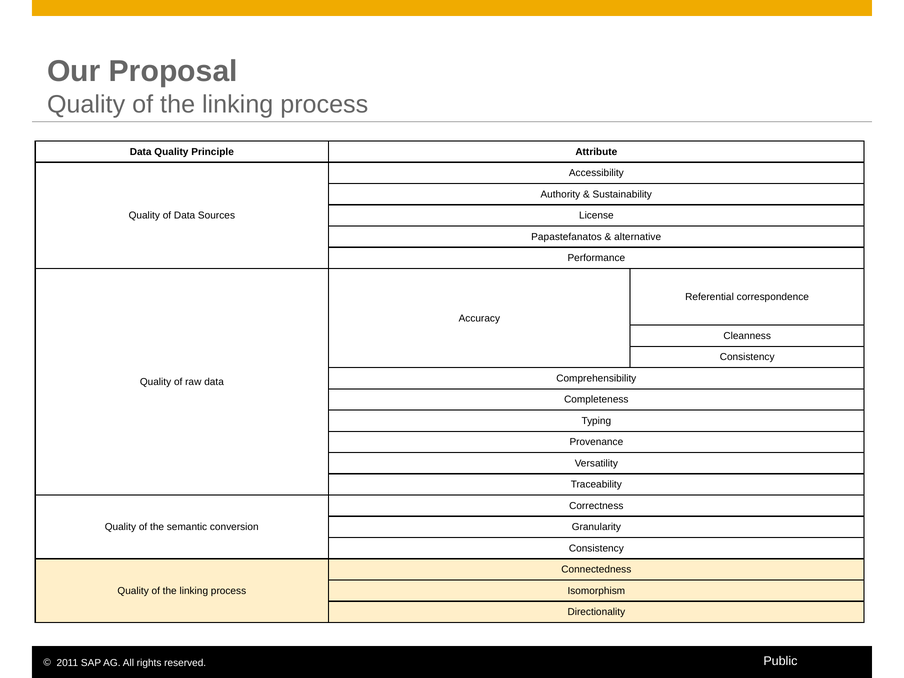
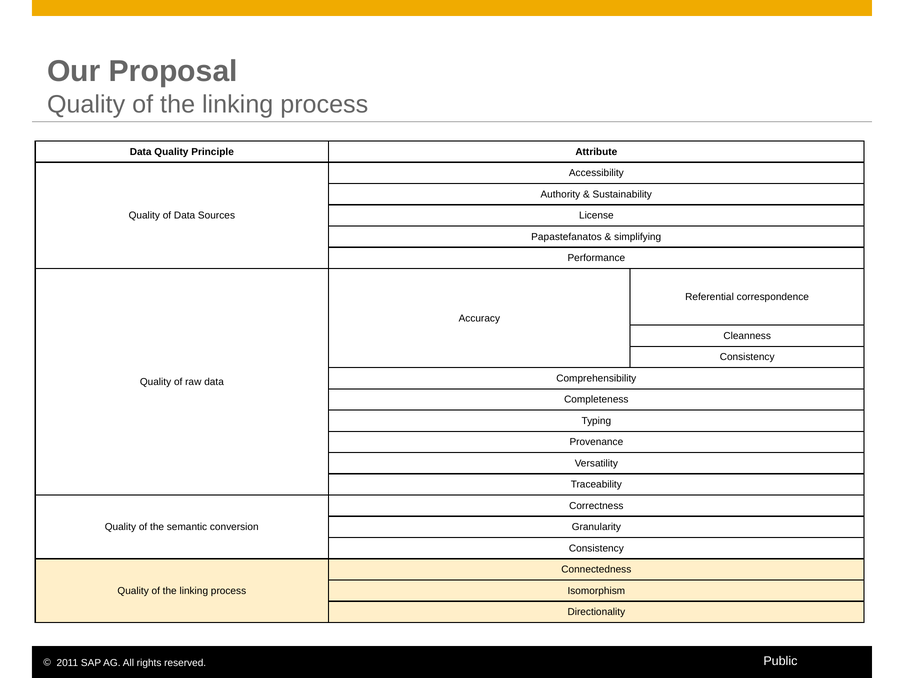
alternative: alternative -> simplifying
